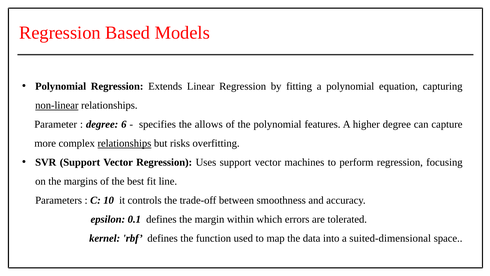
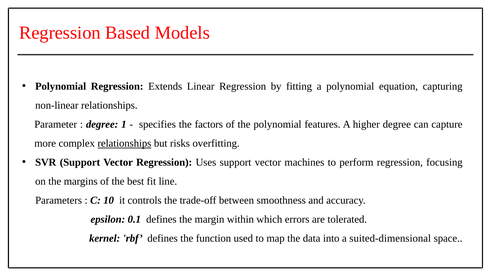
non-linear underline: present -> none
6: 6 -> 1
allows: allows -> factors
